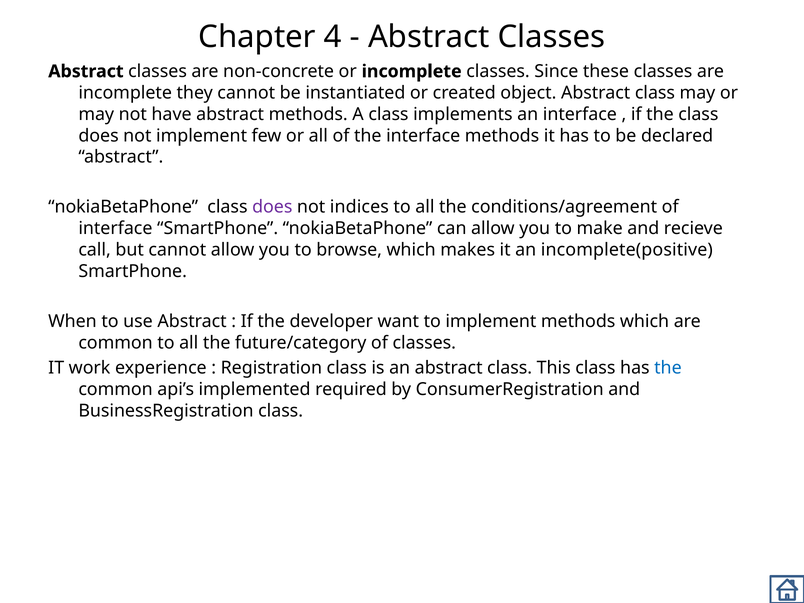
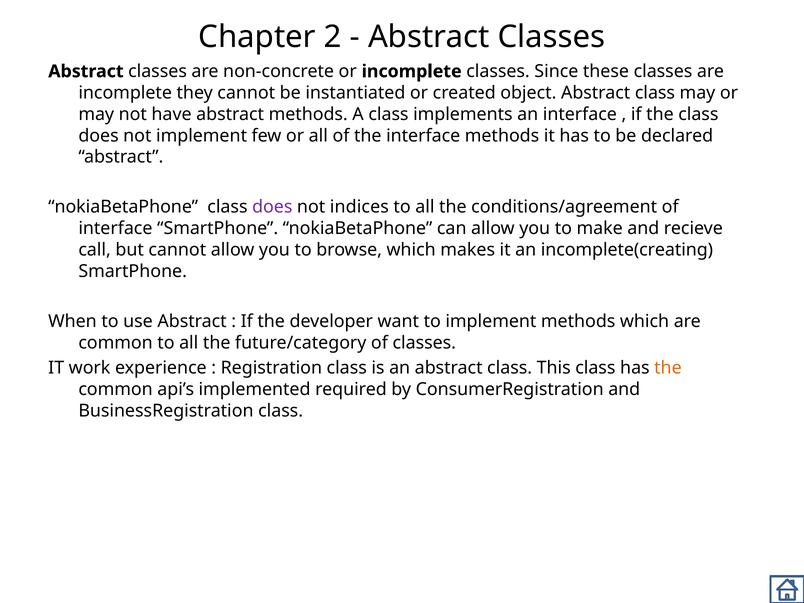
4: 4 -> 2
incomplete(positive: incomplete(positive -> incomplete(creating
the at (668, 368) colour: blue -> orange
